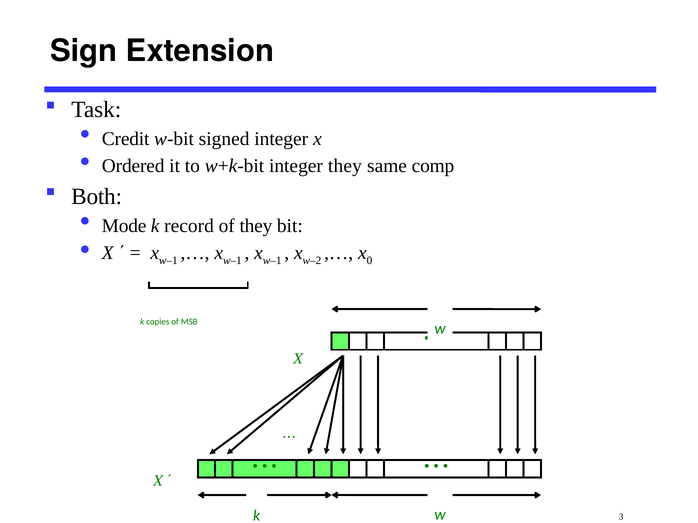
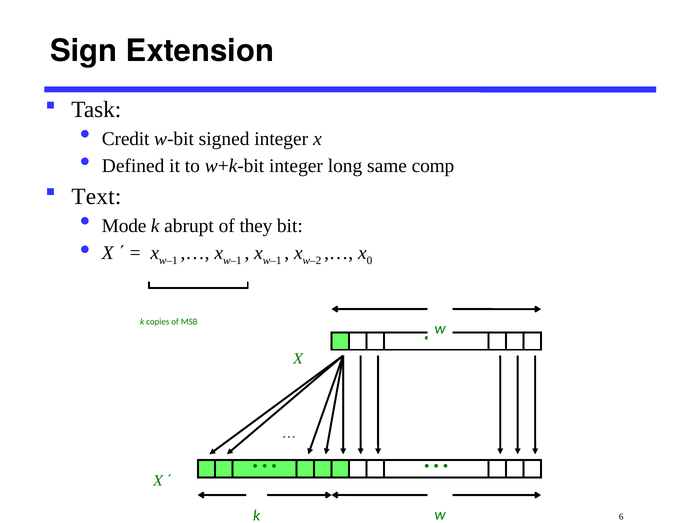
Ordered: Ordered -> Defined
integer they: they -> long
Both: Both -> Text
record: record -> abrupt
3: 3 -> 6
